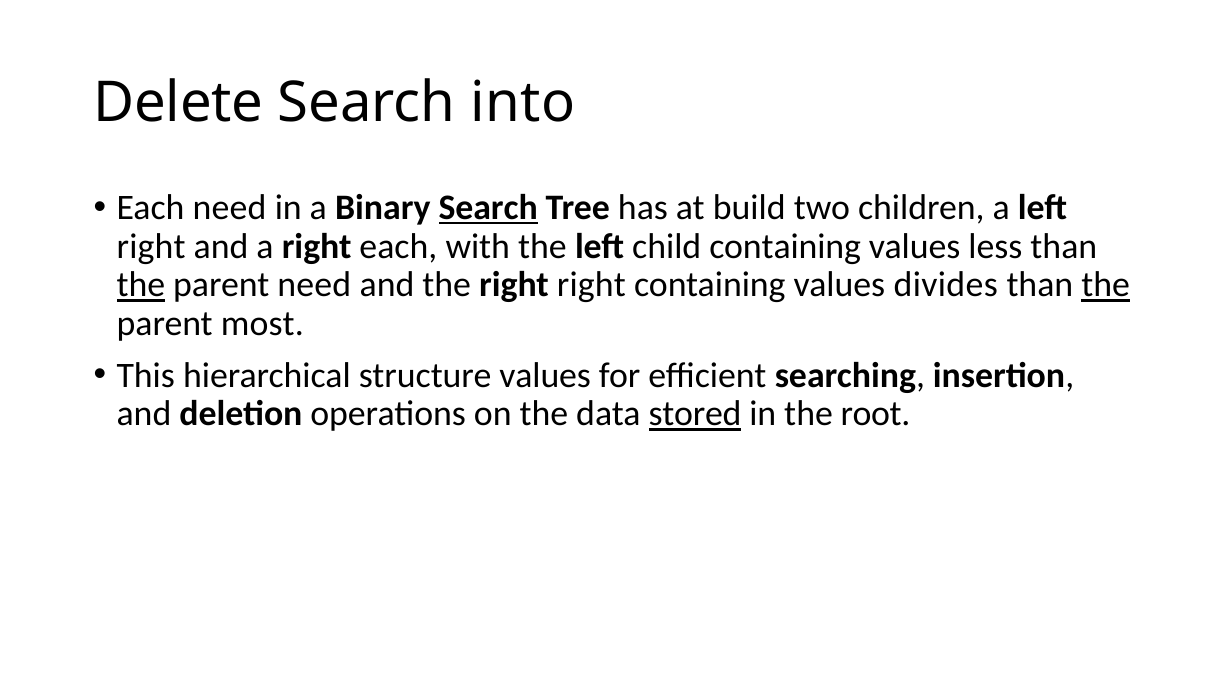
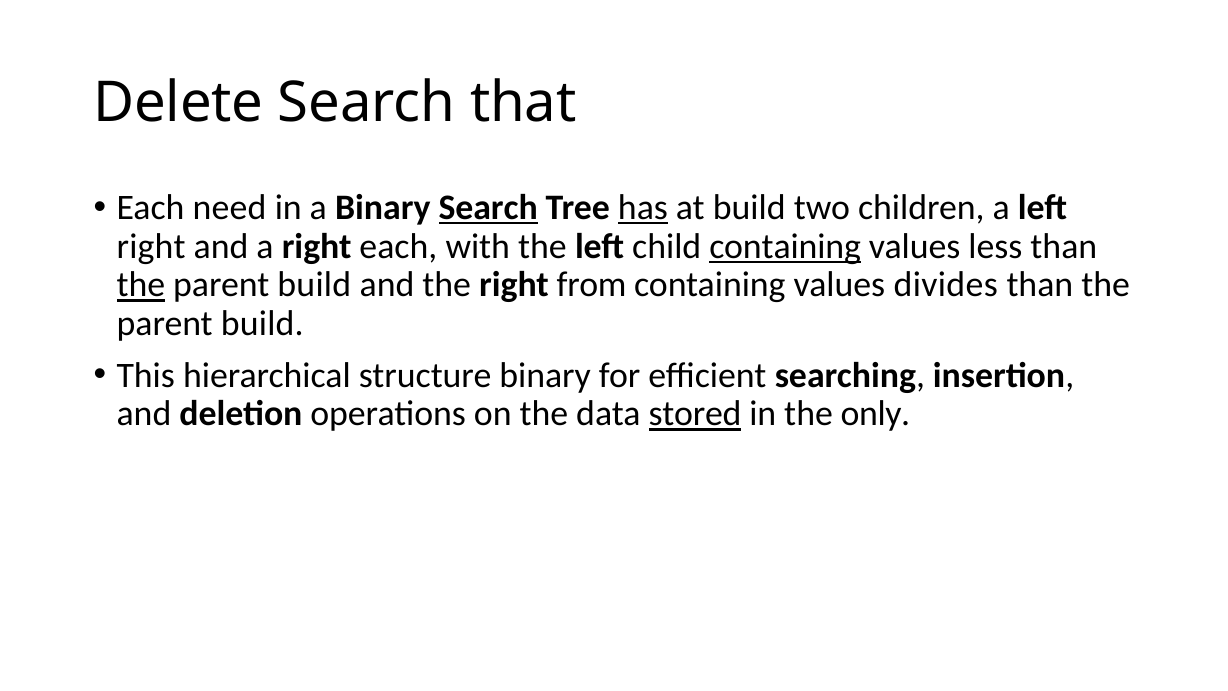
into: into -> that
has underline: none -> present
containing at (785, 246) underline: none -> present
need at (314, 285): need -> build
right right: right -> from
the at (1106, 285) underline: present -> none
most at (262, 324): most -> build
structure values: values -> binary
root: root -> only
